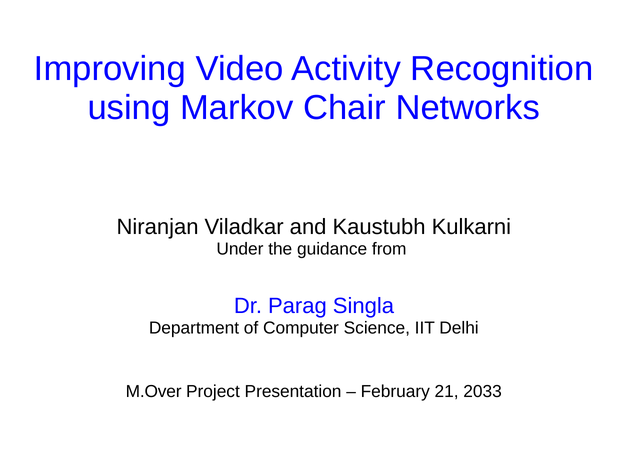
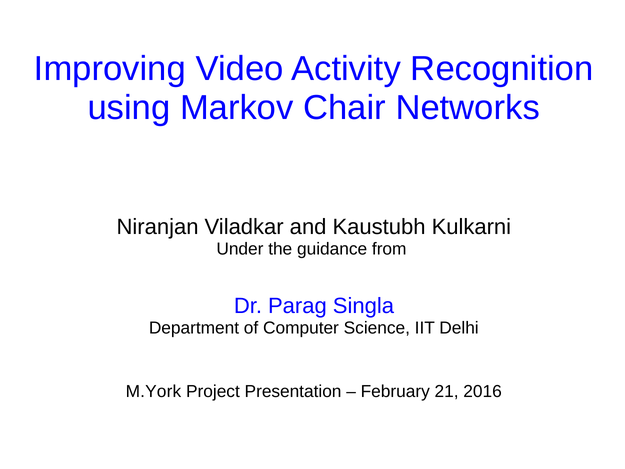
M.Over: M.Over -> M.York
2033: 2033 -> 2016
